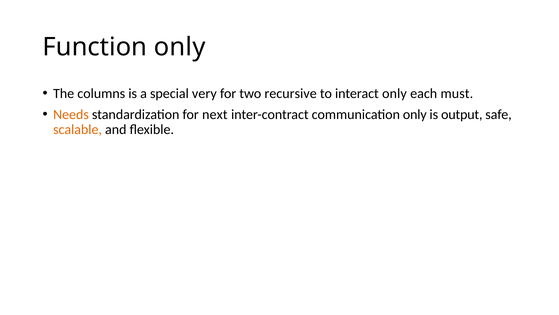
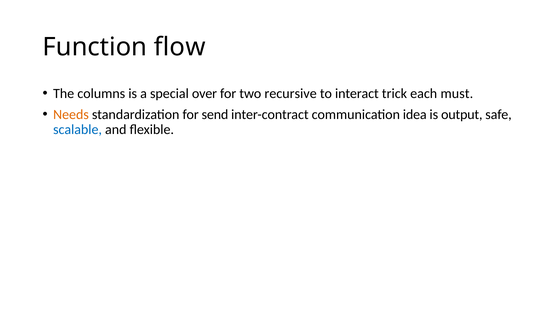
Function only: only -> flow
very: very -> over
interact only: only -> trick
next: next -> send
communication only: only -> idea
scalable colour: orange -> blue
